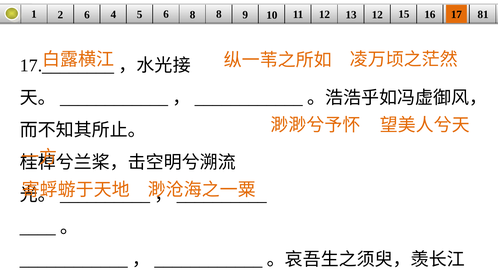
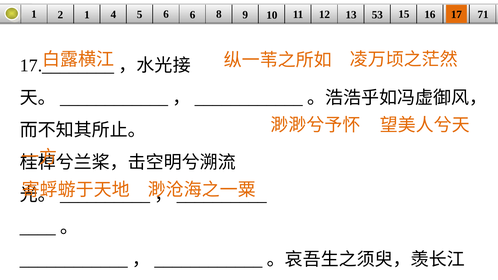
2 6: 6 -> 1
6 8: 8 -> 6
13 12: 12 -> 53
81: 81 -> 71
